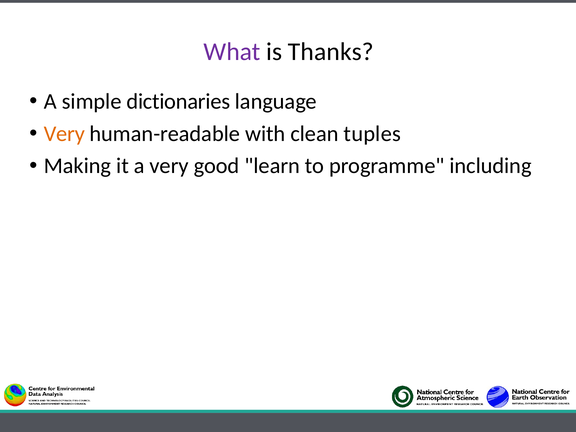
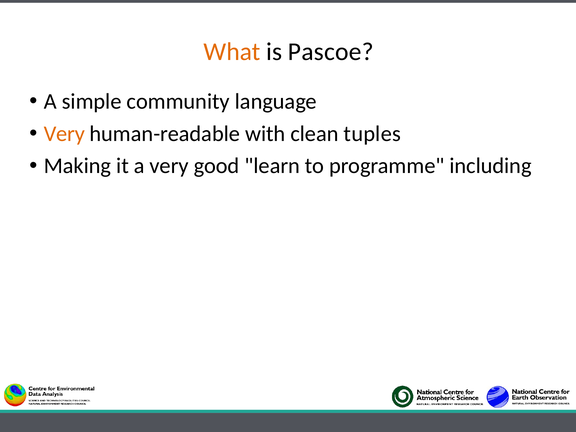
What colour: purple -> orange
Thanks: Thanks -> Pascoe
dictionaries: dictionaries -> community
